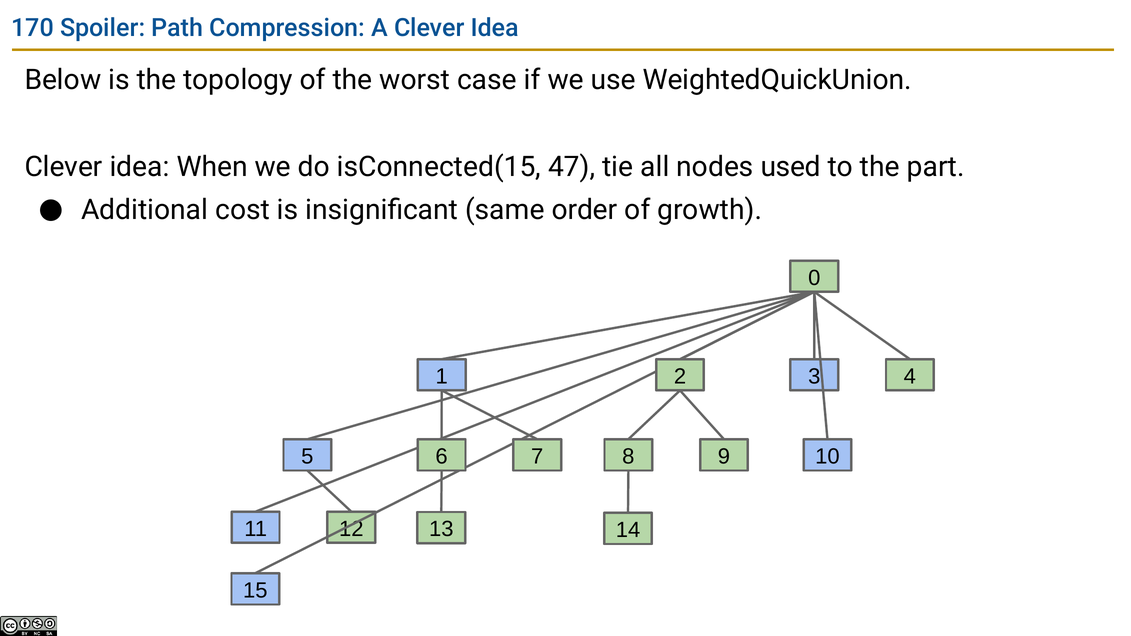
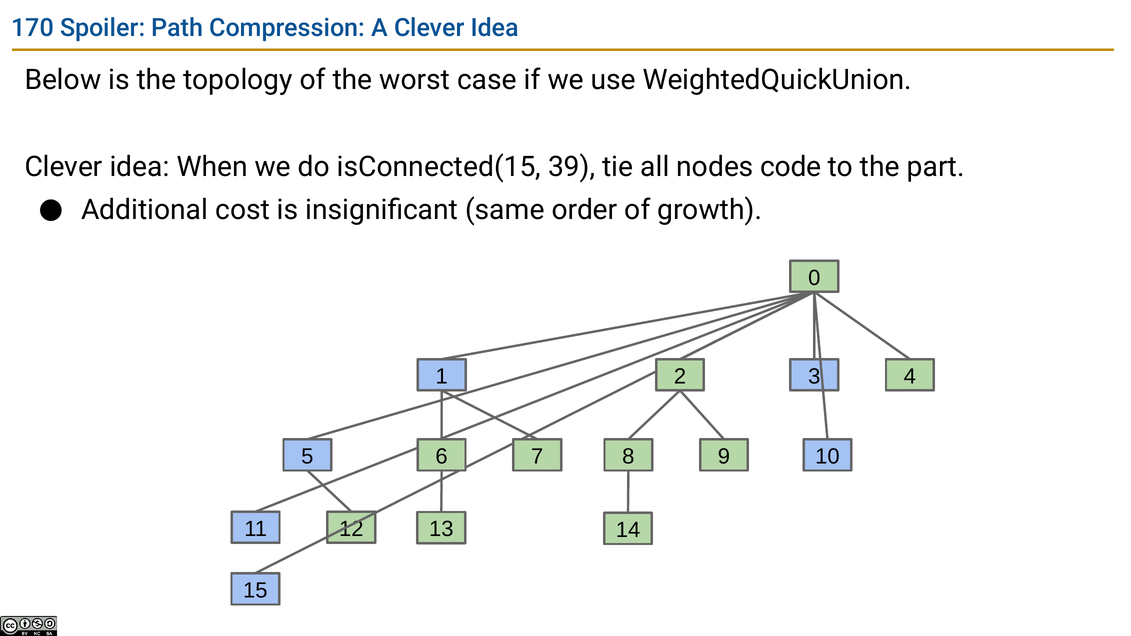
47: 47 -> 39
used: used -> code
